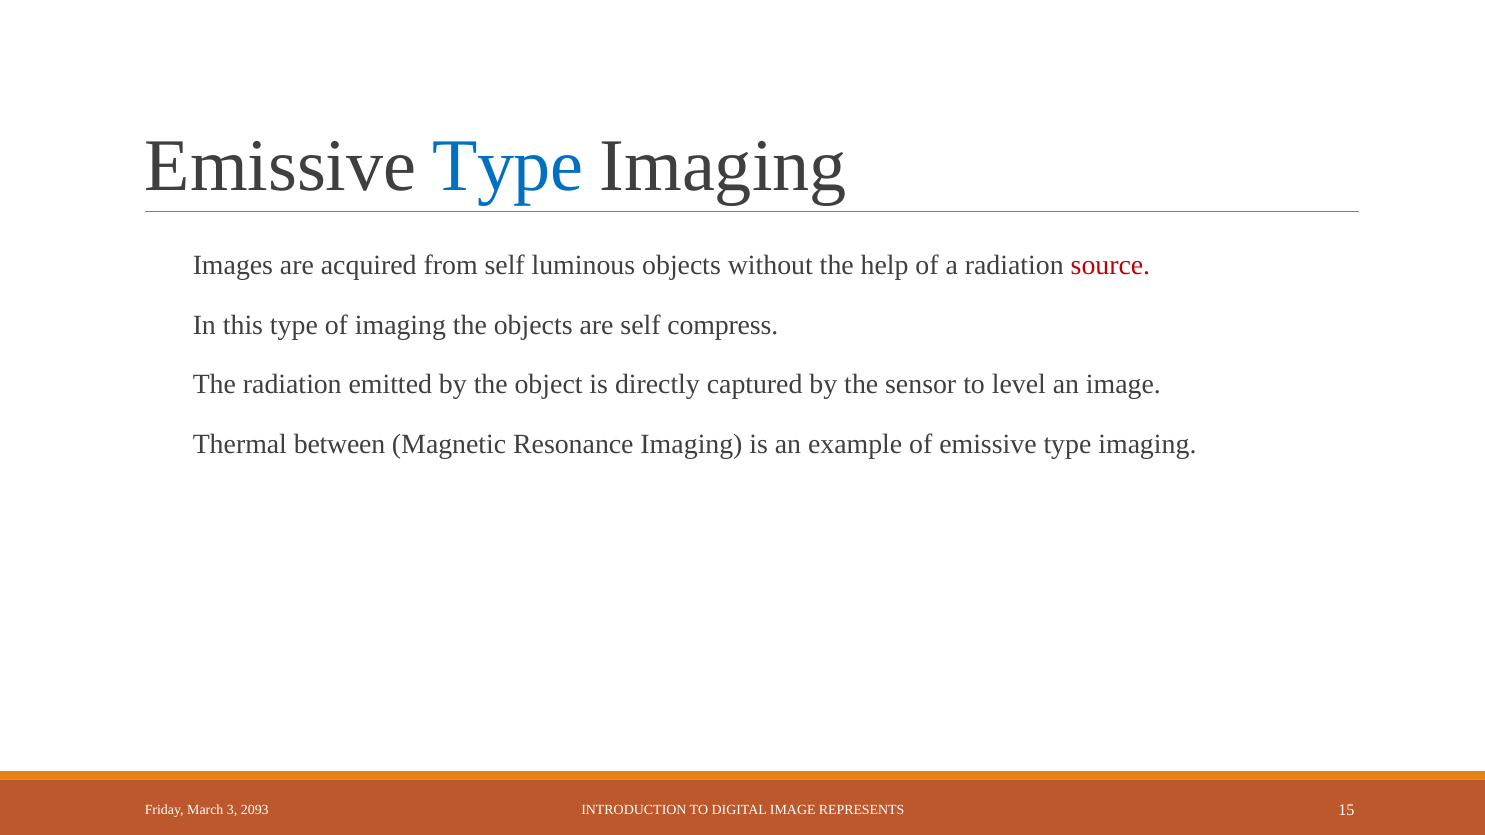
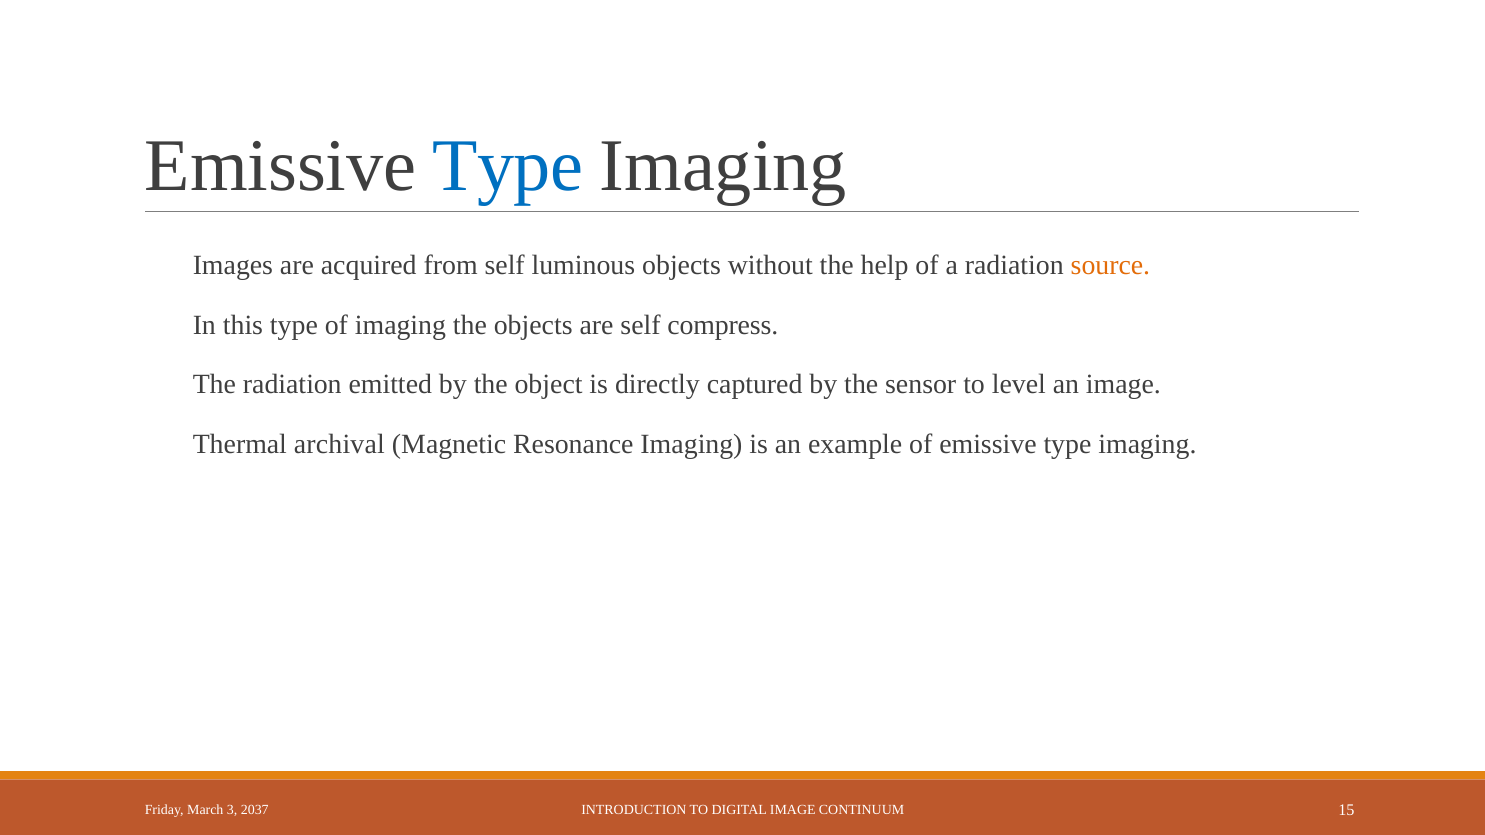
source colour: red -> orange
between: between -> archival
2093: 2093 -> 2037
REPRESENTS: REPRESENTS -> CONTINUUM
